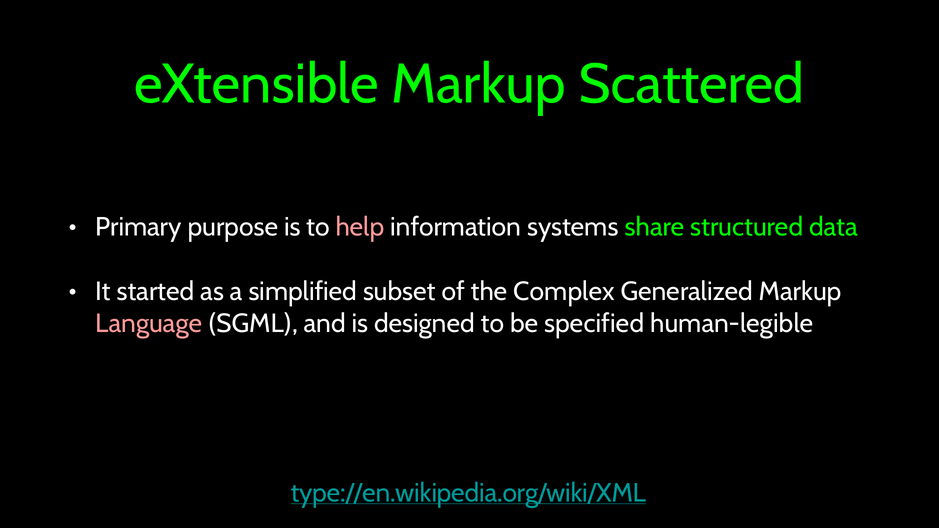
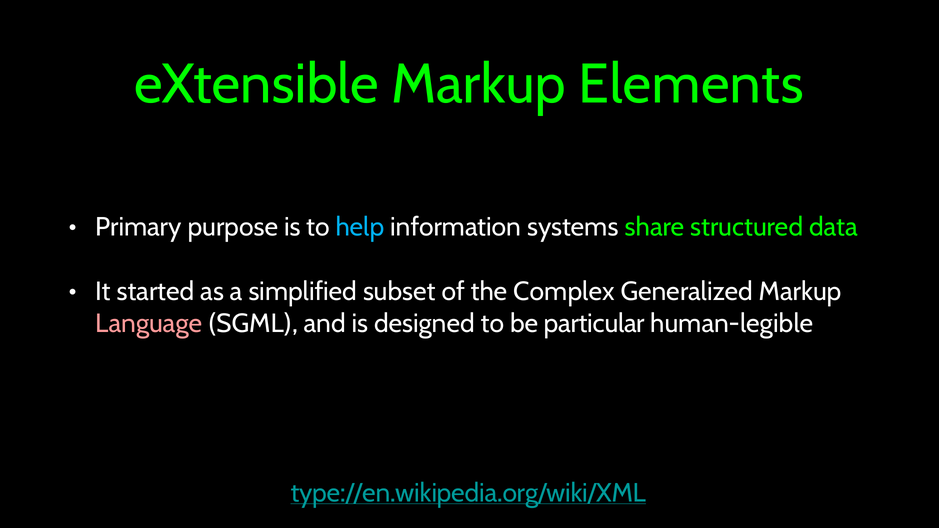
Scattered: Scattered -> Elements
help colour: pink -> light blue
specified: specified -> particular
